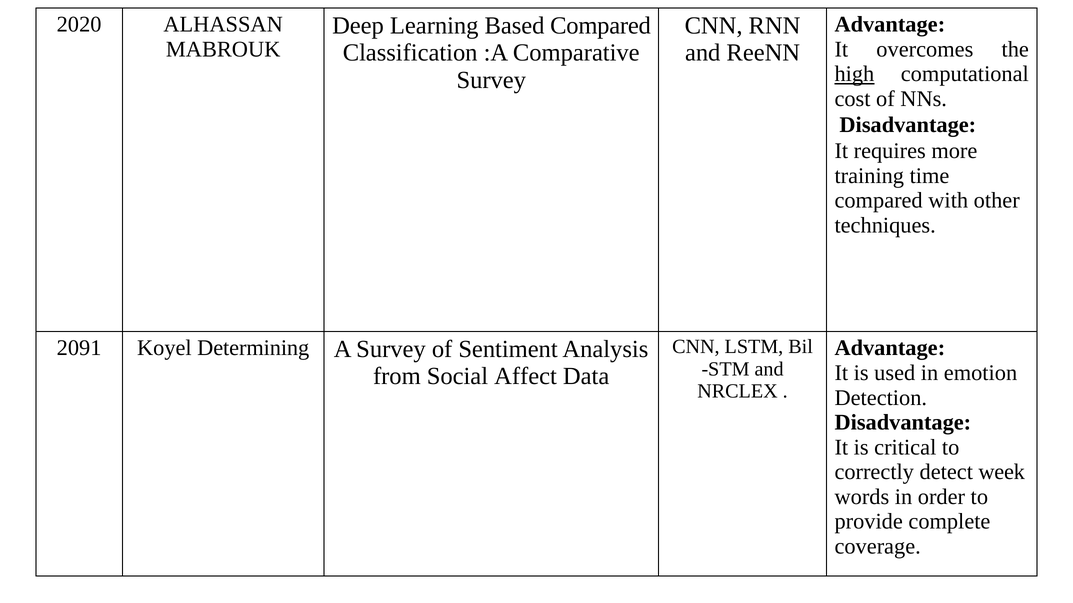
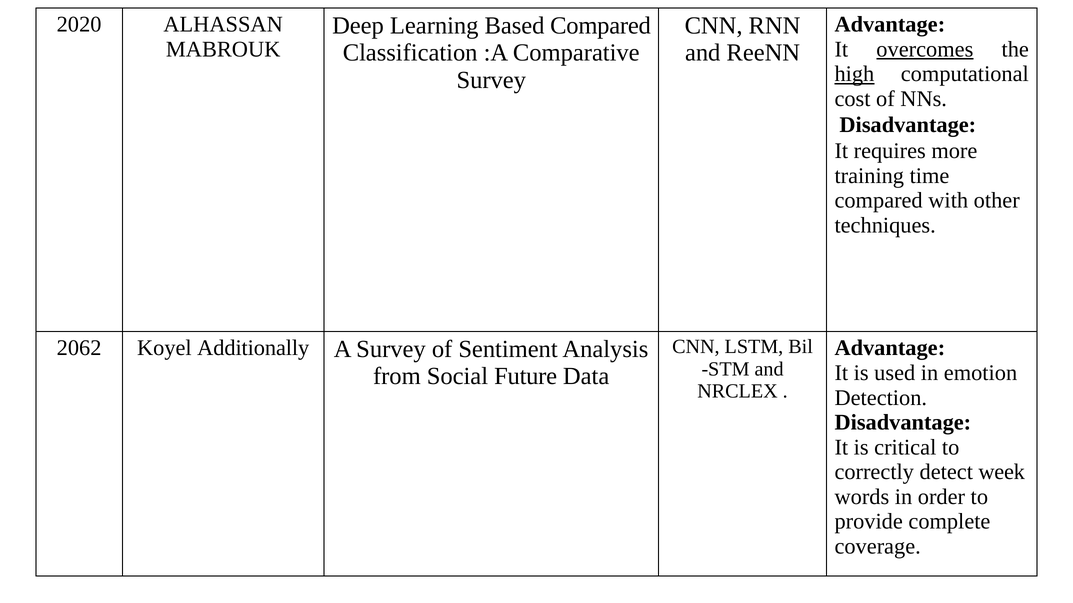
overcomes underline: none -> present
2091: 2091 -> 2062
Determining: Determining -> Additionally
Affect: Affect -> Future
